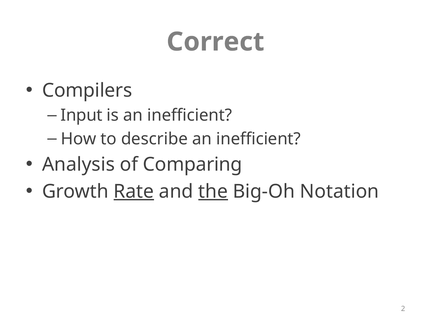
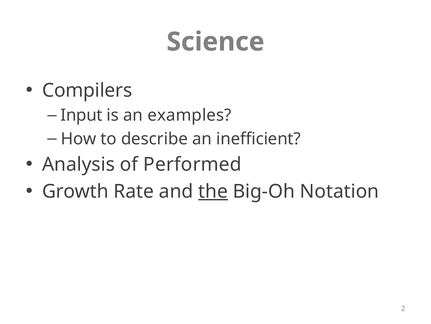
Correct: Correct -> Science
is an inefficient: inefficient -> examples
Comparing: Comparing -> Performed
Rate underline: present -> none
